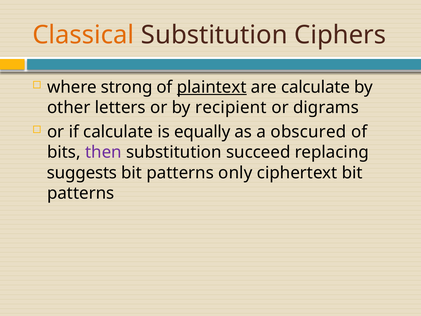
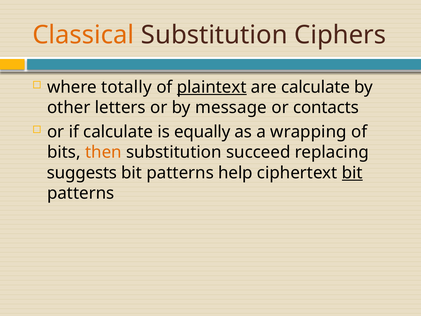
strong: strong -> totally
recipient: recipient -> message
digrams: digrams -> contacts
obscured: obscured -> wrapping
then colour: purple -> orange
only: only -> help
bit at (352, 173) underline: none -> present
